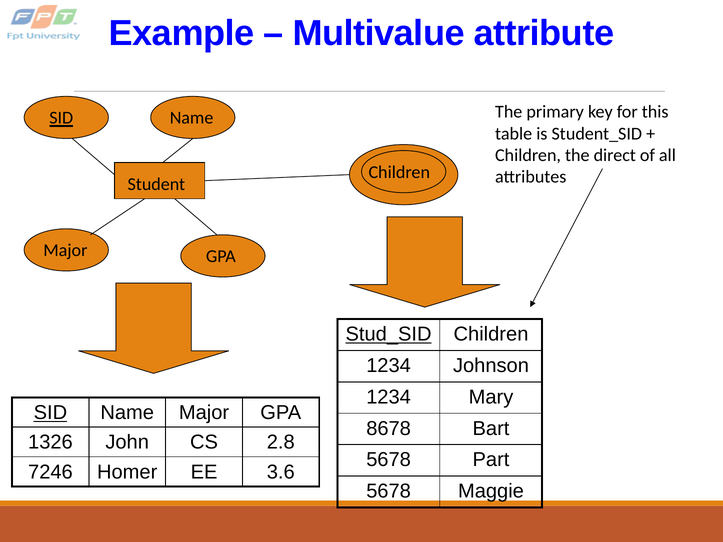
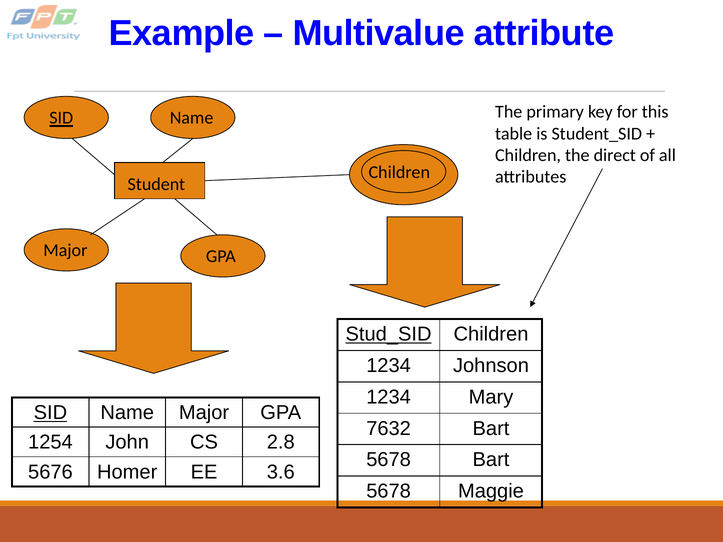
8678: 8678 -> 7632
1326: 1326 -> 1254
5678 Part: Part -> Bart
7246: 7246 -> 5676
